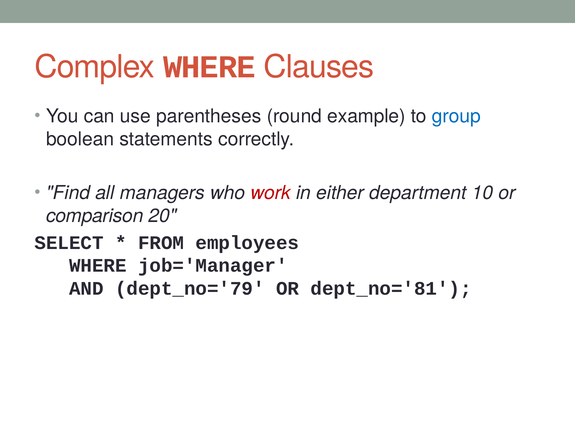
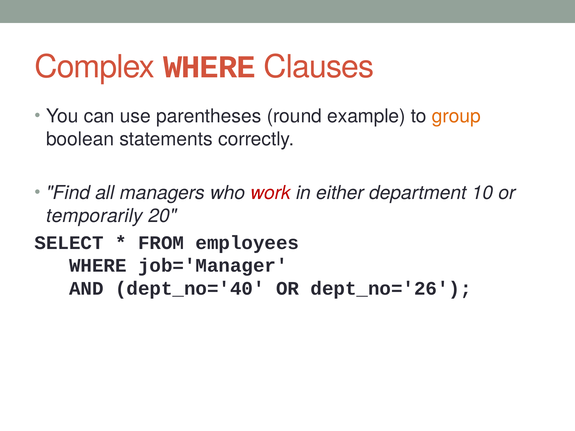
group colour: blue -> orange
comparison: comparison -> temporarily
dept_no='79: dept_no='79 -> dept_no='40
dept_no='81: dept_no='81 -> dept_no='26
